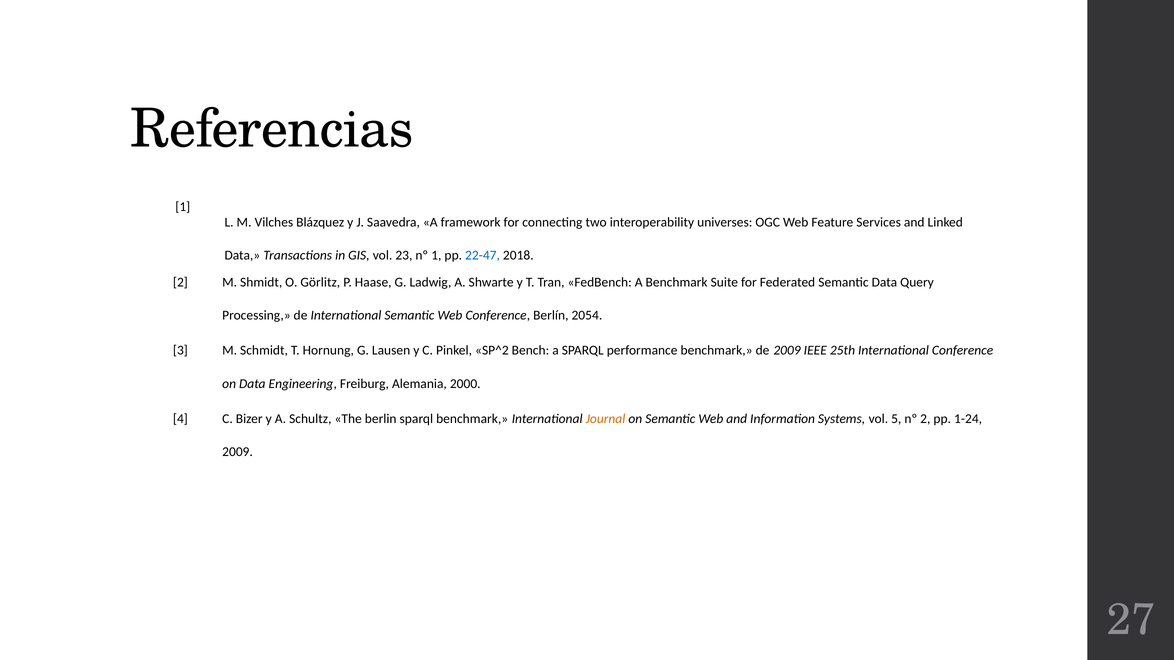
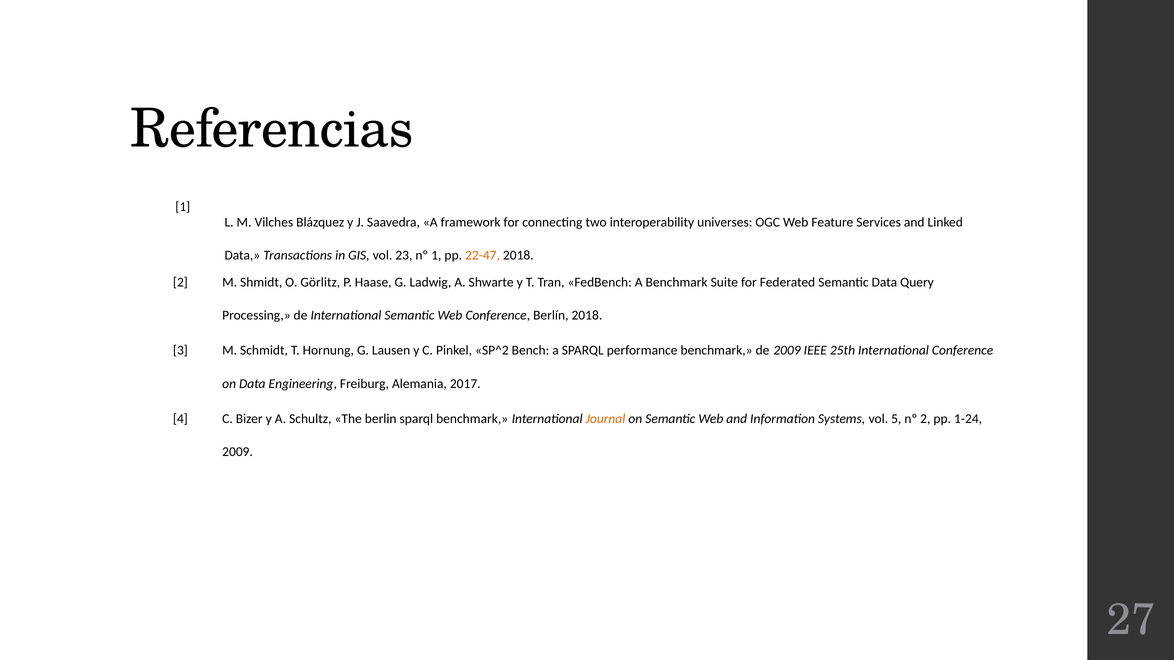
22-47 colour: blue -> orange
Berlín 2054: 2054 -> 2018
2000: 2000 -> 2017
